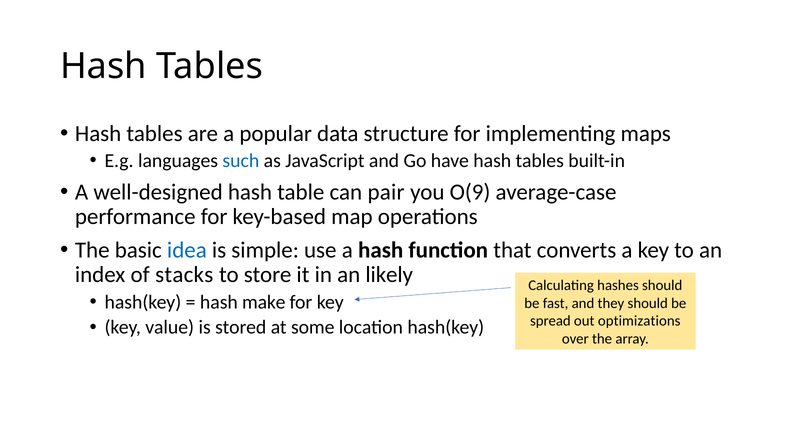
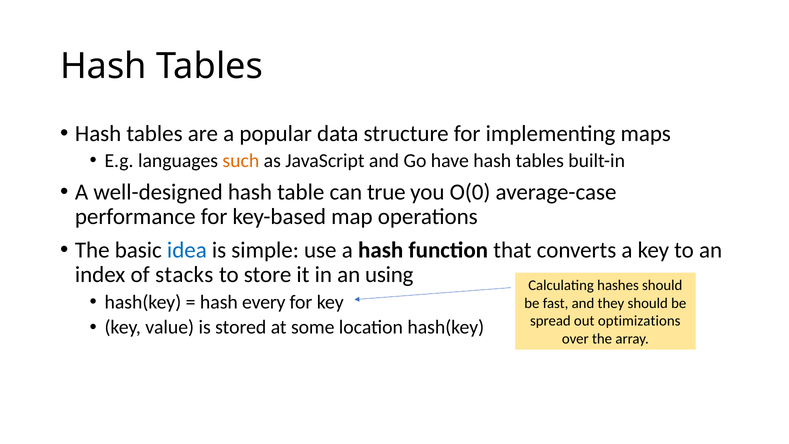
such colour: blue -> orange
pair: pair -> true
O(9: O(9 -> O(0
likely: likely -> using
make: make -> every
